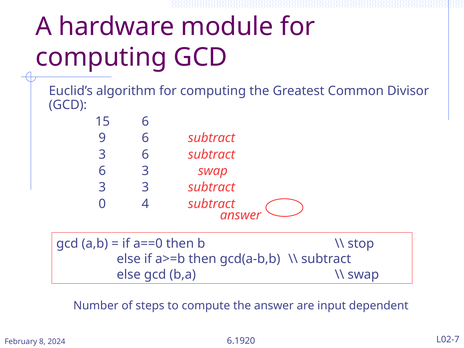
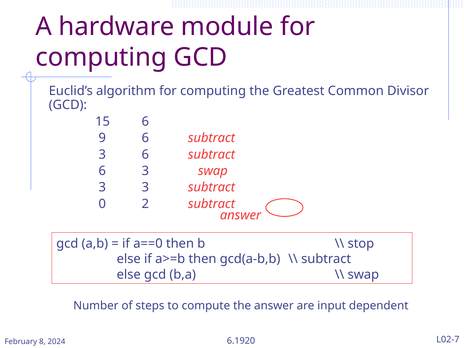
4: 4 -> 2
